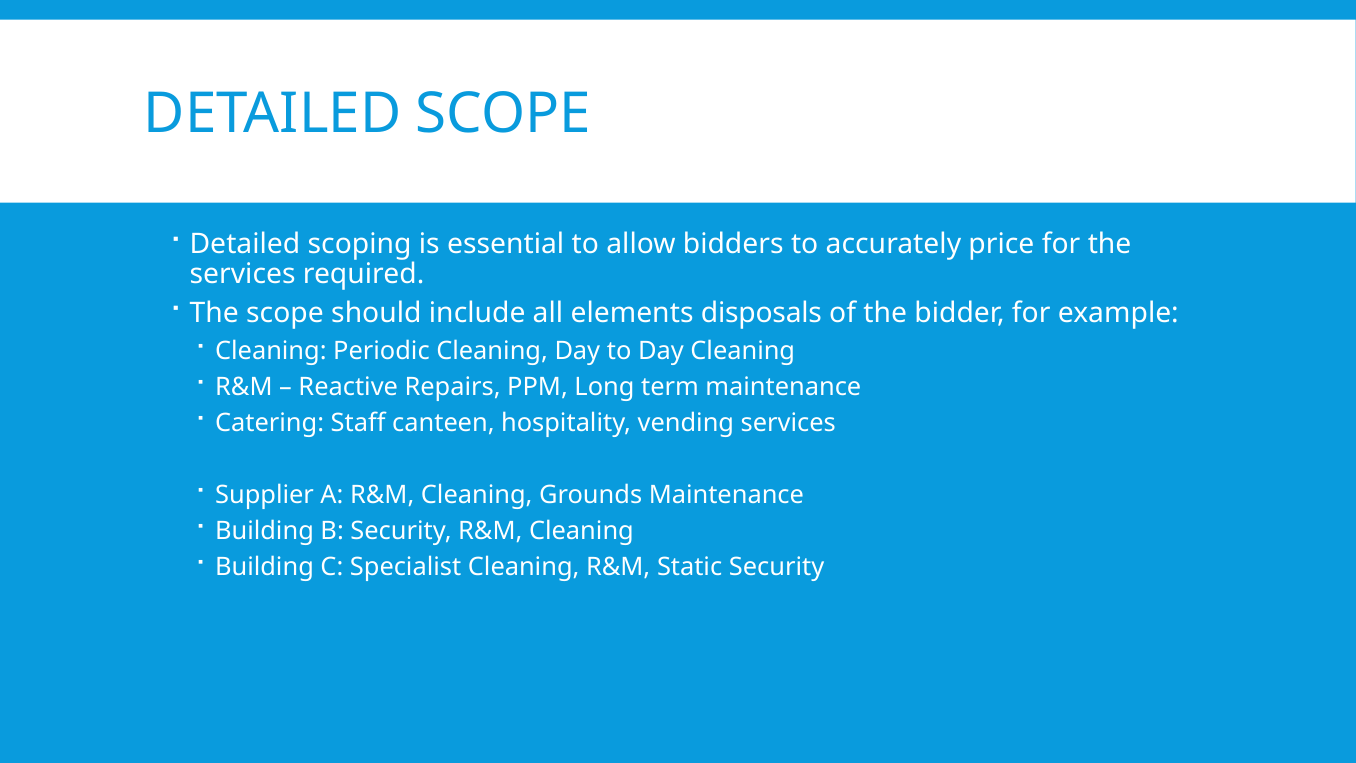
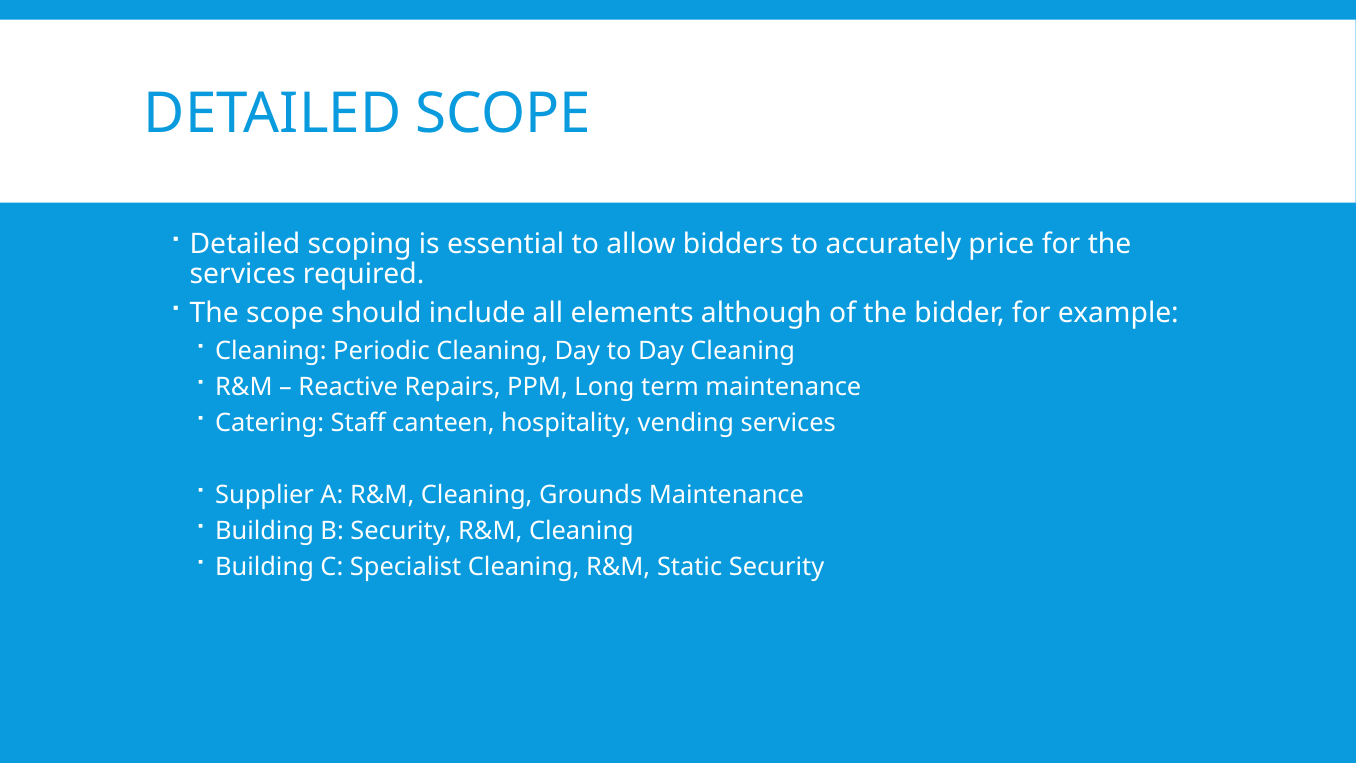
disposals: disposals -> although
